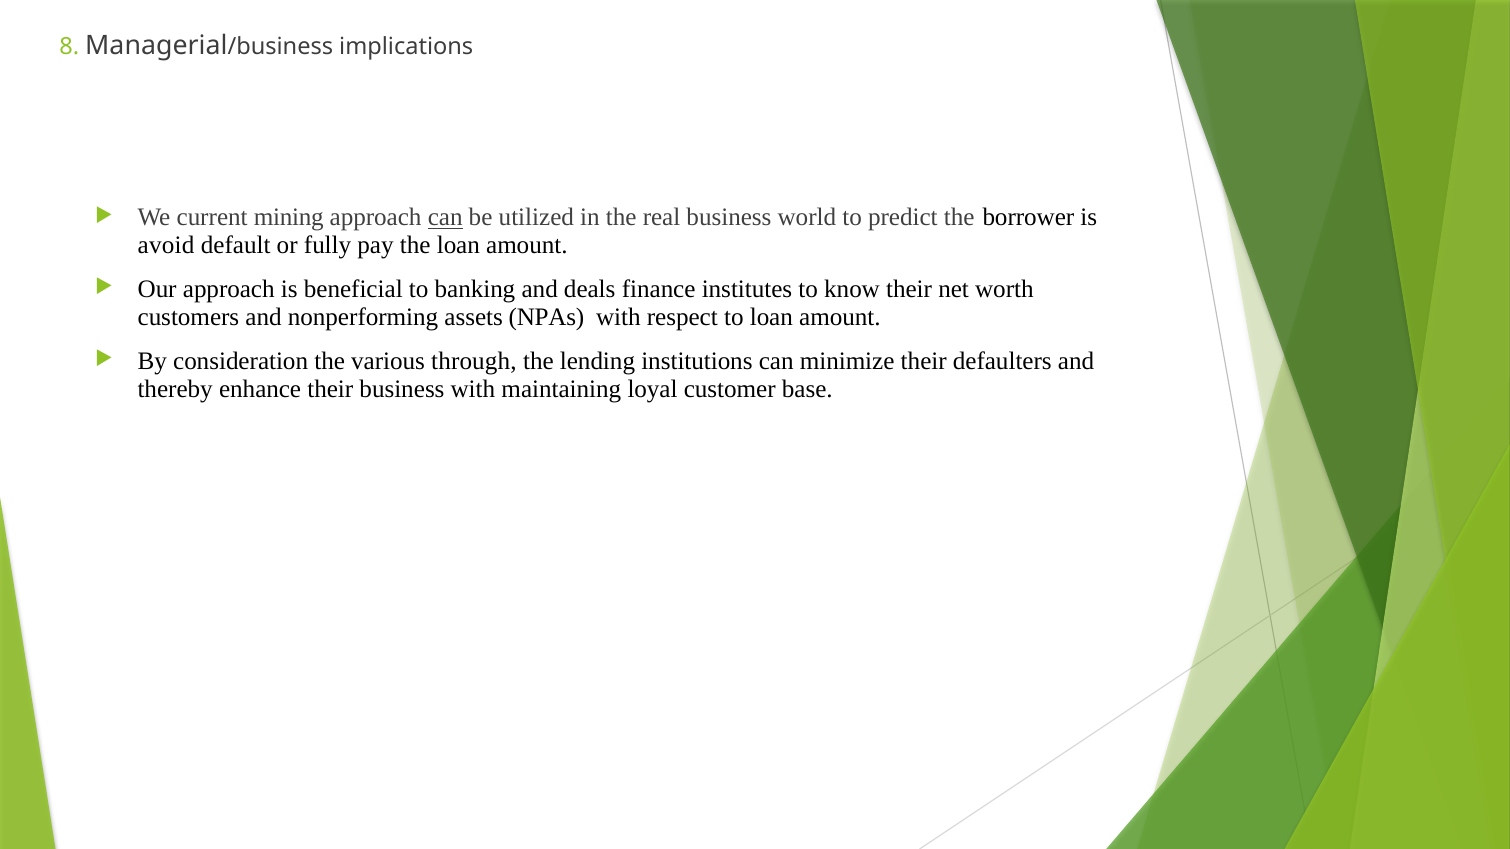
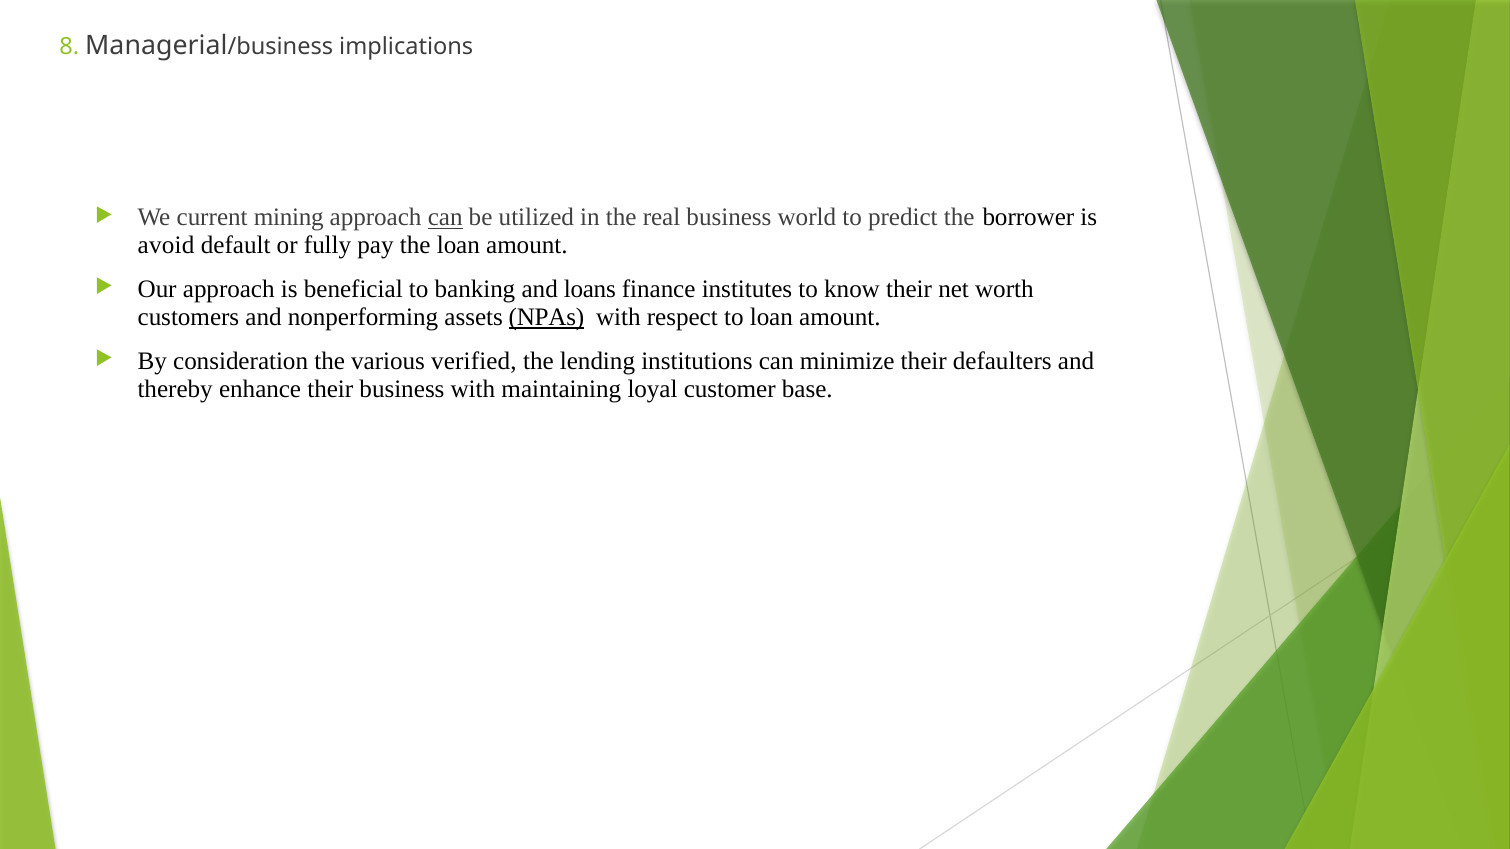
deals: deals -> loans
NPAs underline: none -> present
through: through -> verified
